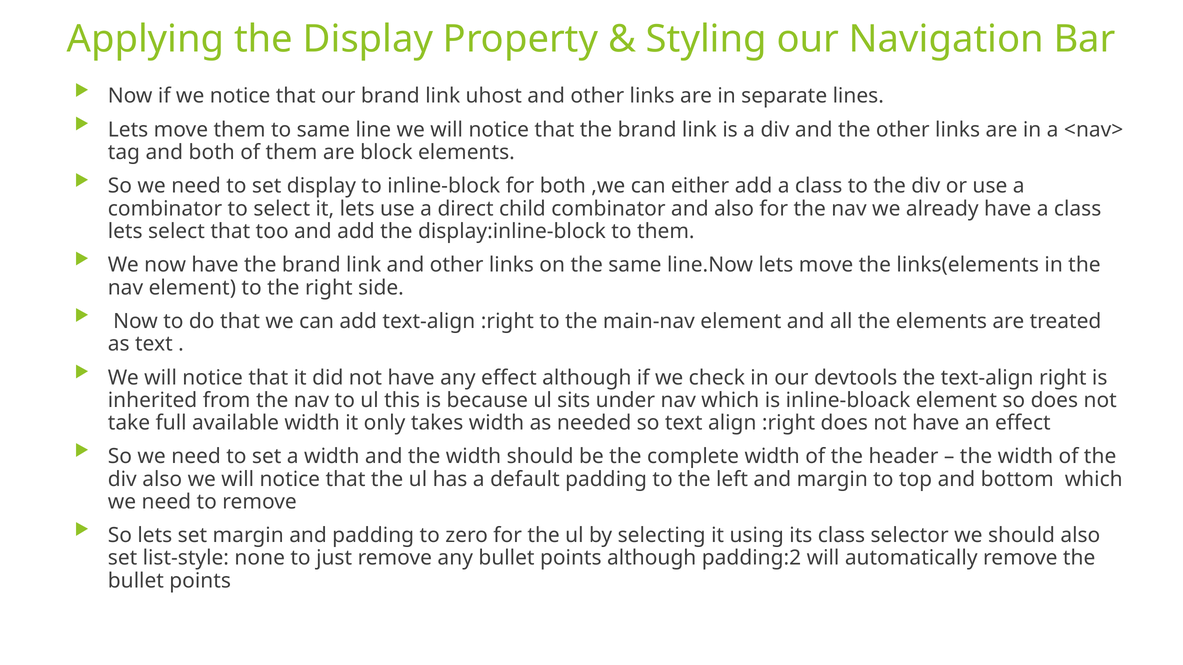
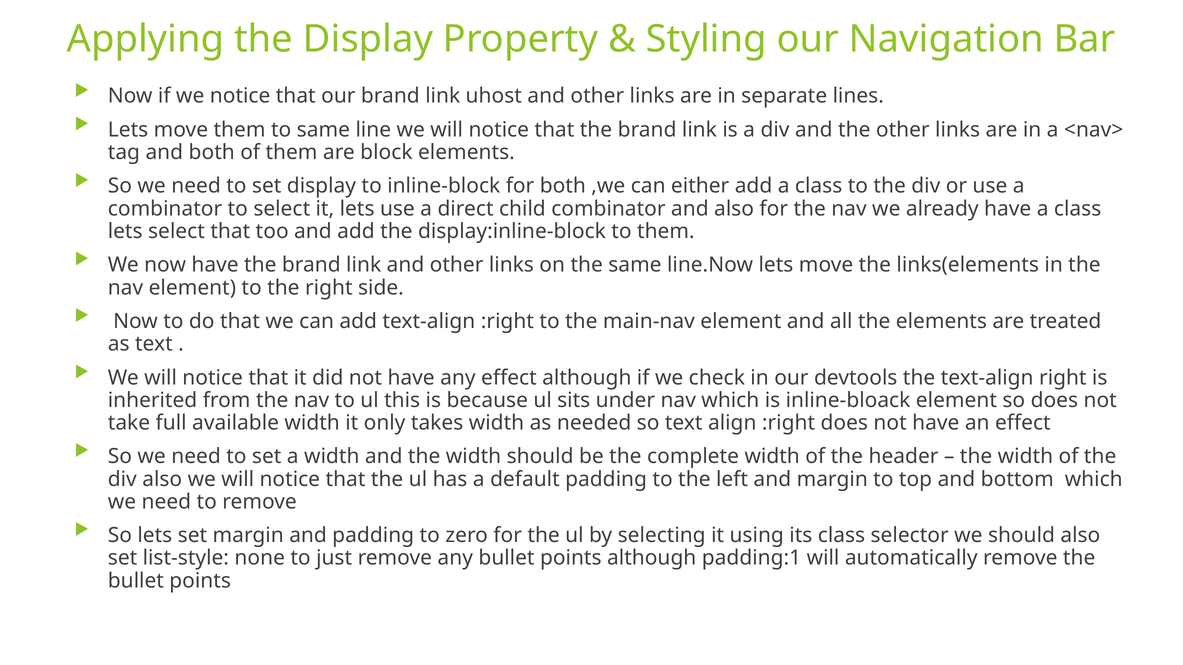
padding:2: padding:2 -> padding:1
